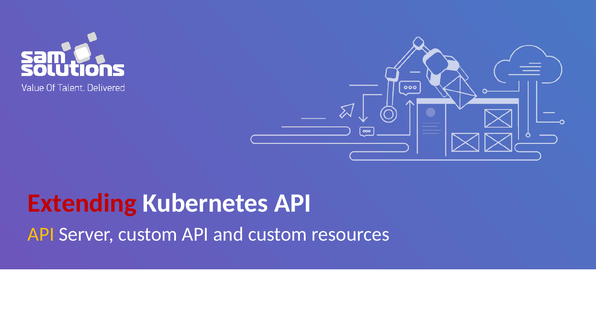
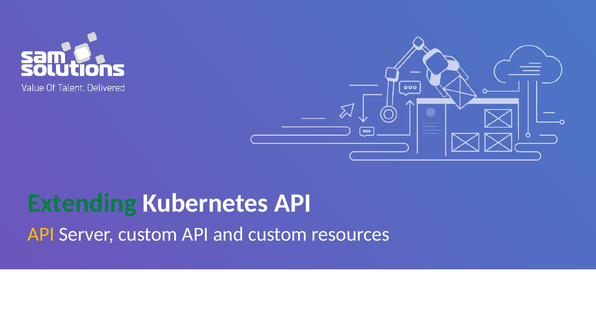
Extending colour: red -> green
